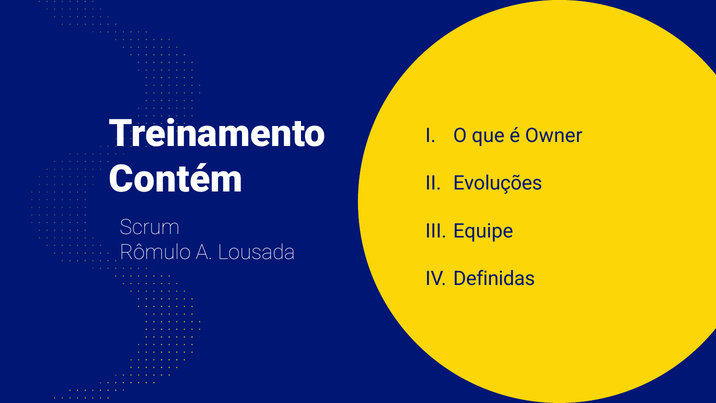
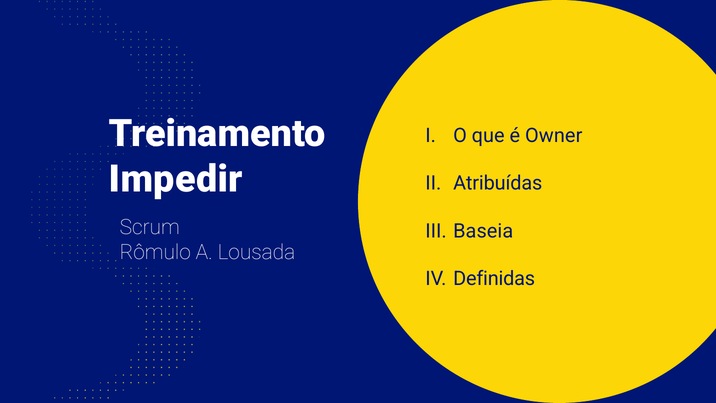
Contém: Contém -> Impedir
Evoluções: Evoluções -> Atribuídas
Equipe: Equipe -> Baseia
